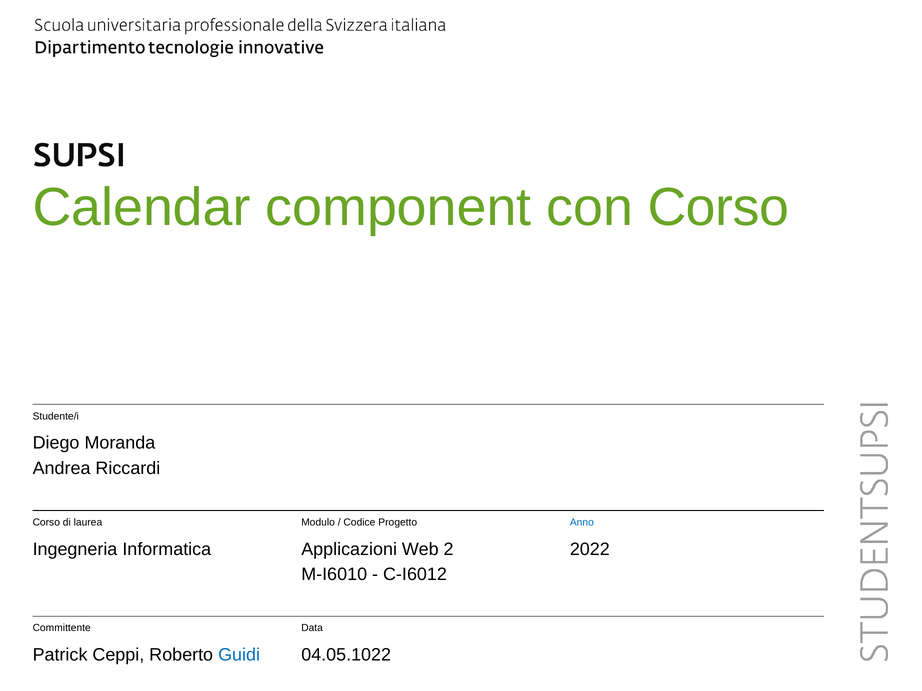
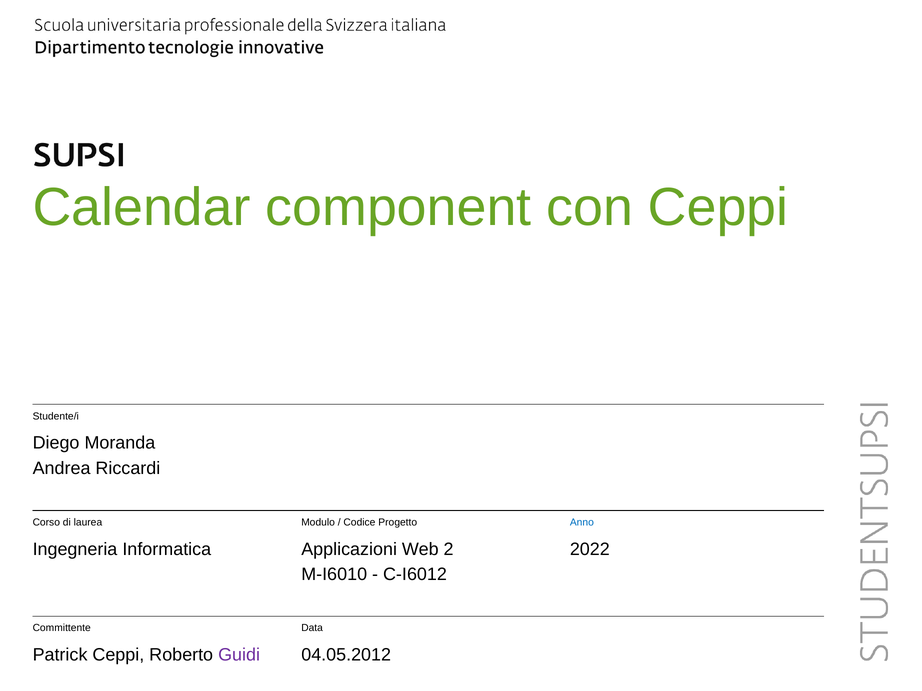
con Corso: Corso -> Ceppi
Guidi colour: blue -> purple
04.05.1022: 04.05.1022 -> 04.05.2012
